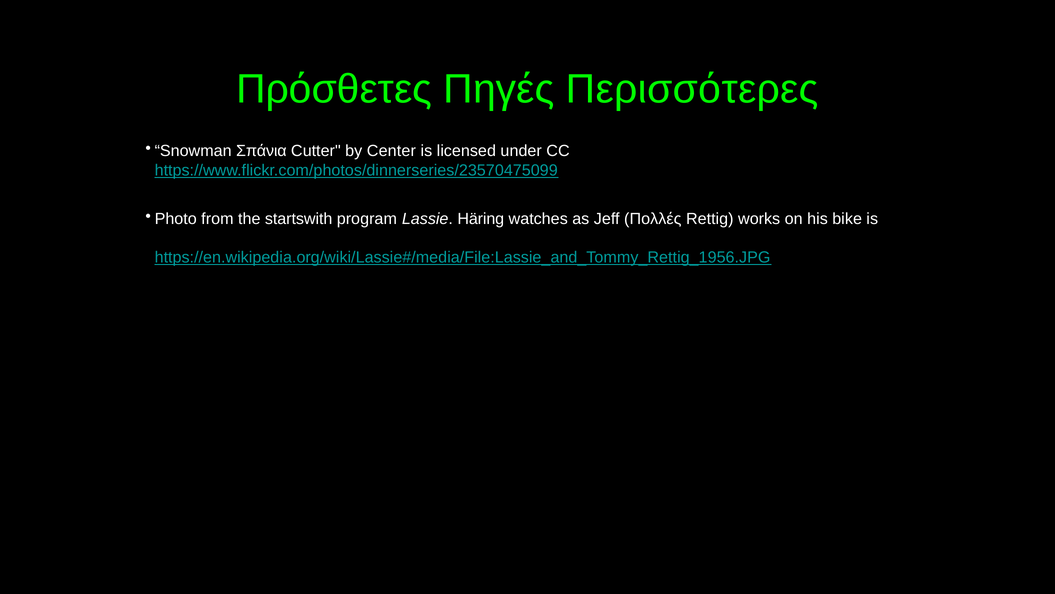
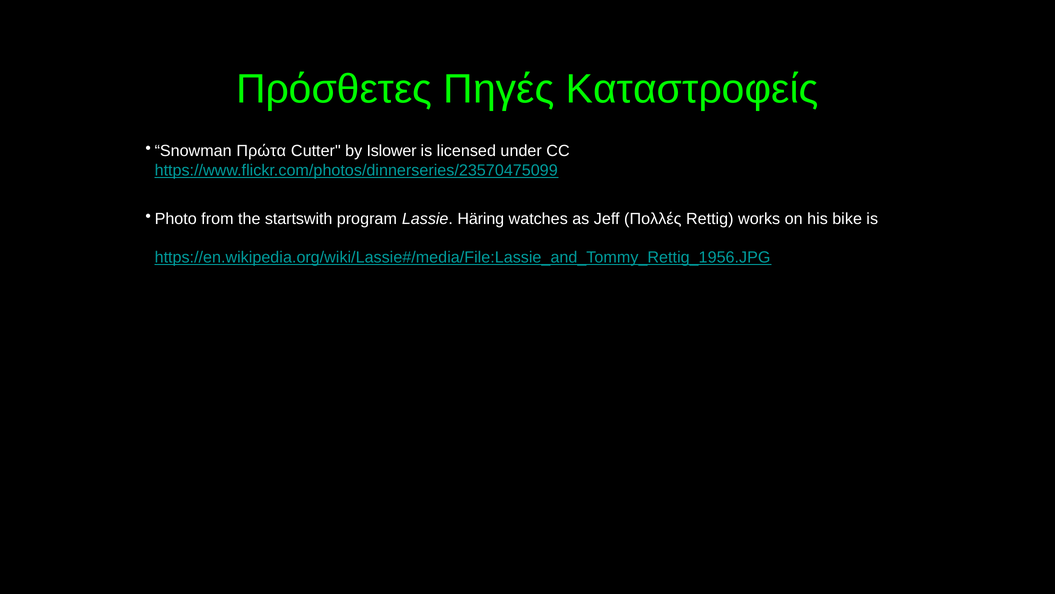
Περισσότερες: Περισσότερες -> Καταστροφείς
Σπάνια: Σπάνια -> Πρώτα
Center: Center -> Islower
